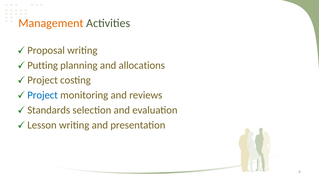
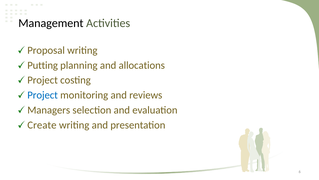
Management colour: orange -> black
Standards: Standards -> Managers
Lesson: Lesson -> Create
